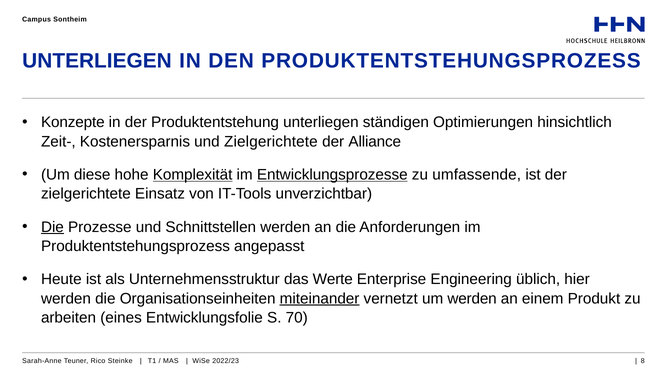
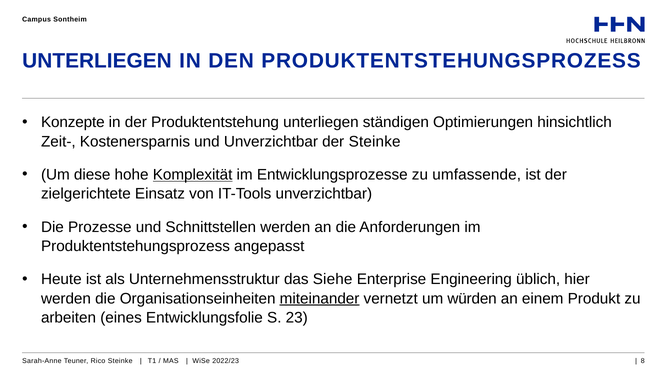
und Zielgerichtete: Zielgerichtete -> Unverzichtbar
der Alliance: Alliance -> Steinke
Entwicklungsprozesse underline: present -> none
Die at (52, 227) underline: present -> none
Werte: Werte -> Siehe
um werden: werden -> würden
70: 70 -> 23
